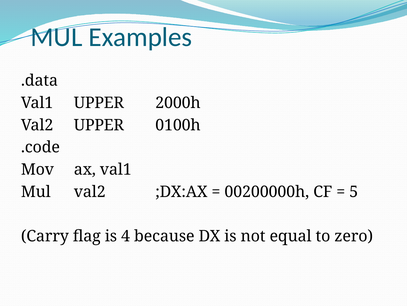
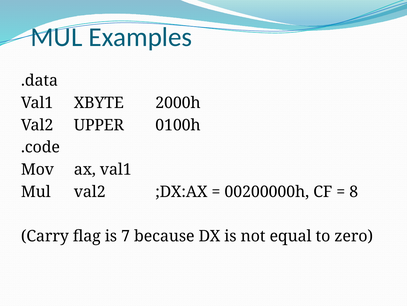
Val1 UPPER: UPPER -> XBYTE
5: 5 -> 8
4: 4 -> 7
